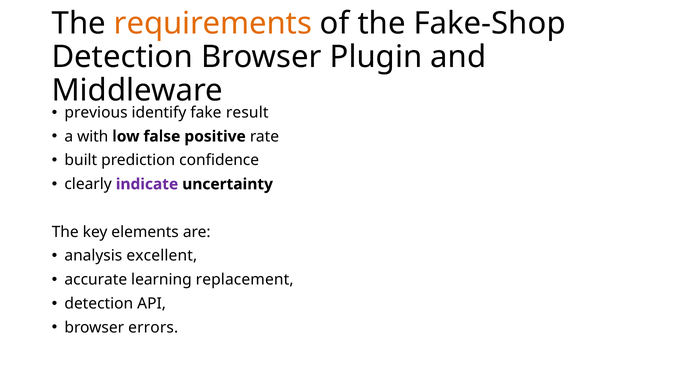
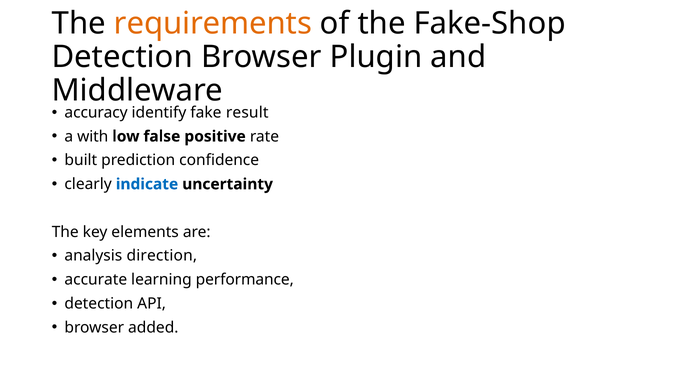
previous: previous -> accuracy
indicate colour: purple -> blue
excellent: excellent -> direction
replacement: replacement -> performance
errors: errors -> added
